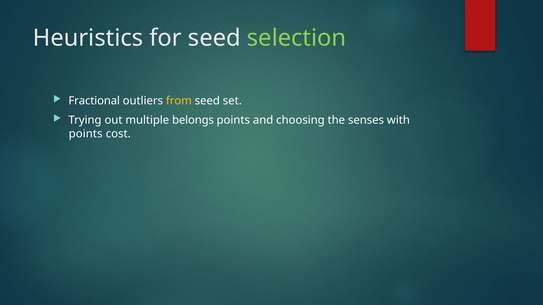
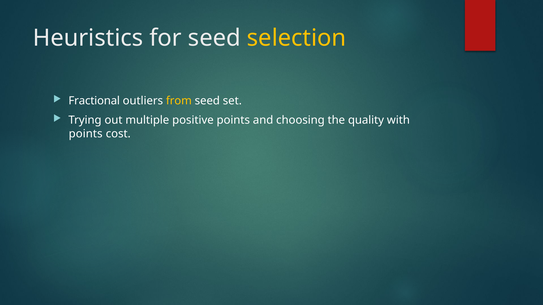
selection colour: light green -> yellow
belongs: belongs -> positive
senses: senses -> quality
